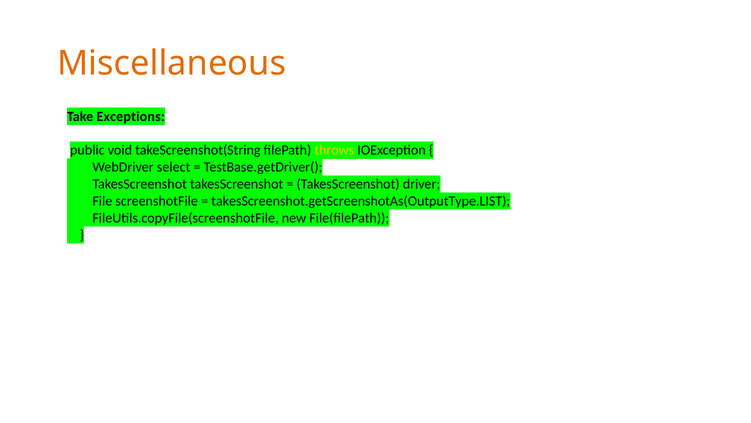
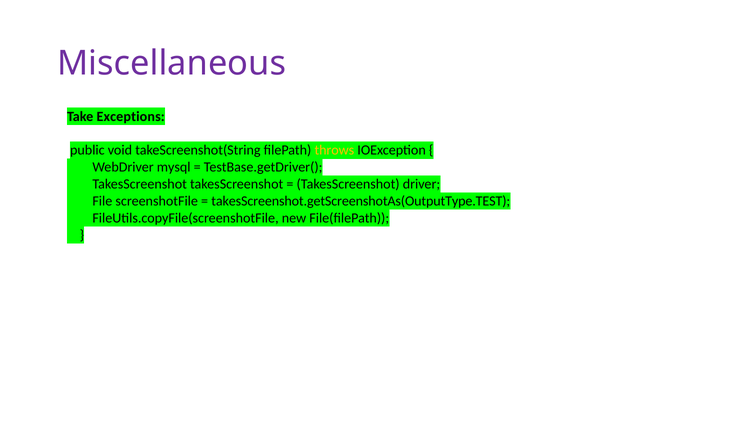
Miscellaneous colour: orange -> purple
select: select -> mysql
takesScreenshot.getScreenshotAs(OutputType.LIST: takesScreenshot.getScreenshotAs(OutputType.LIST -> takesScreenshot.getScreenshotAs(OutputType.TEST
